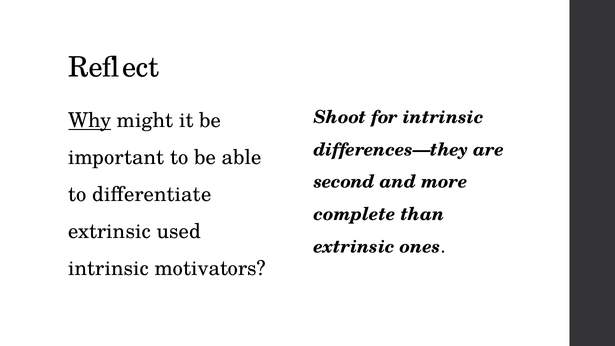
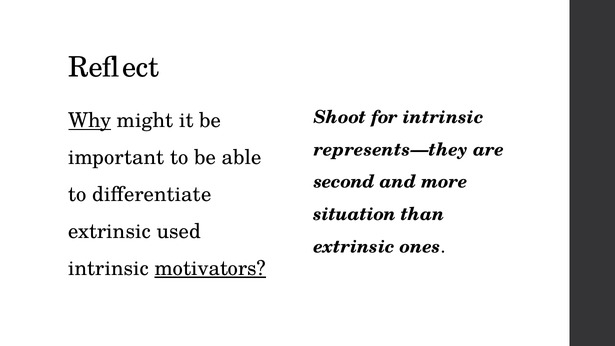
differences—they: differences—they -> represents—they
complete: complete -> situation
motivators underline: none -> present
